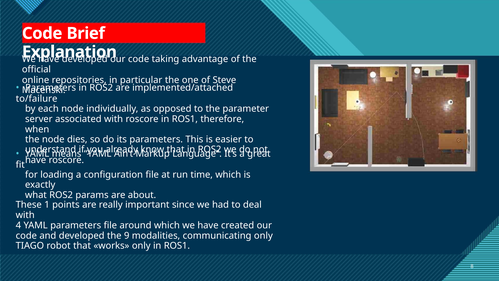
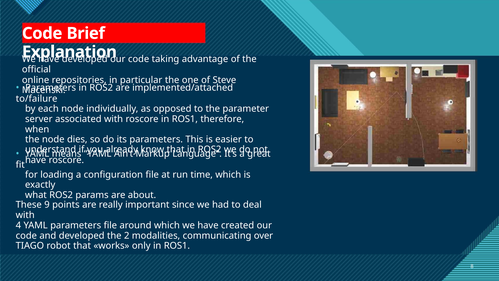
1: 1 -> 9
9: 9 -> 2
communicating only: only -> over
